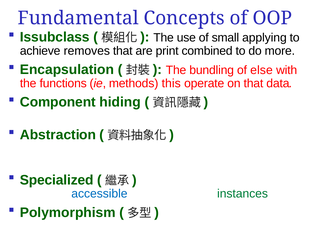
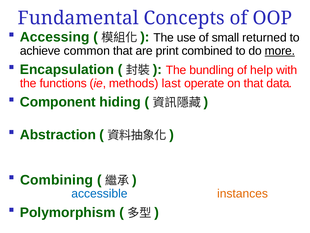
Issubclass: Issubclass -> Accessing
applying: applying -> returned
removes: removes -> common
more underline: none -> present
else: else -> help
this: this -> last
Specialized: Specialized -> Combining
instances colour: green -> orange
